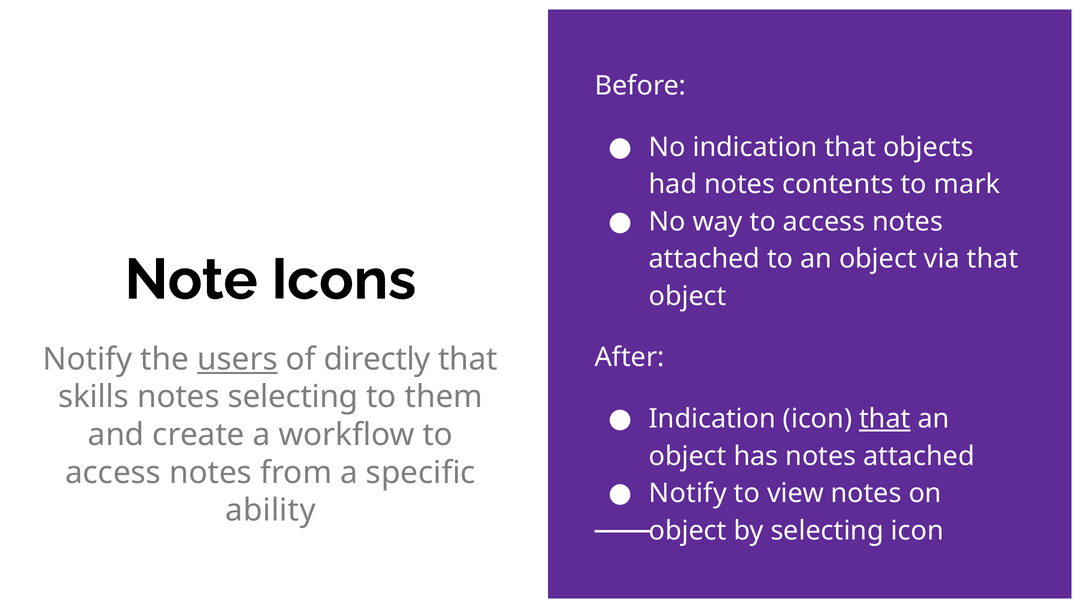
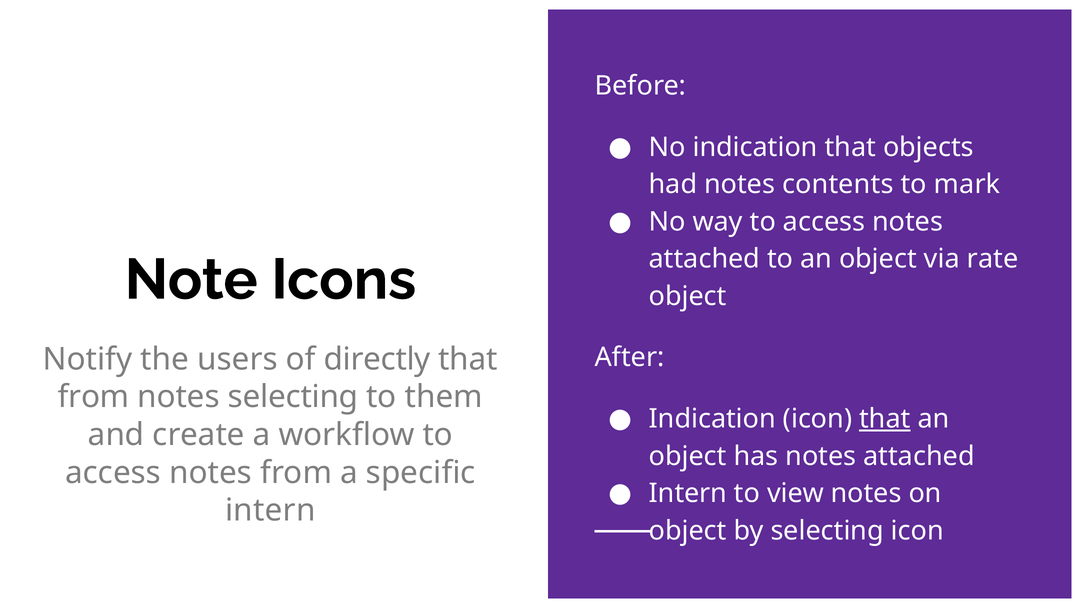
via that: that -> rate
users underline: present -> none
skills at (94, 397): skills -> from
Notify at (688, 493): Notify -> Intern
ability at (270, 511): ability -> intern
